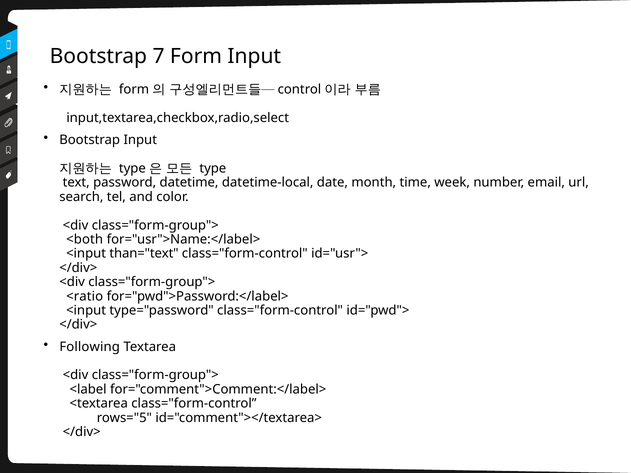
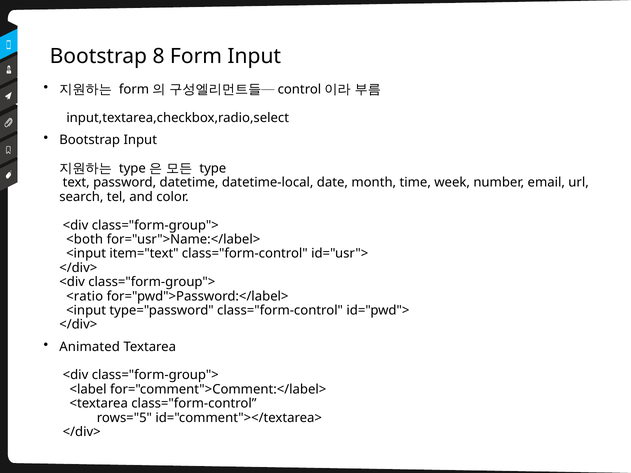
7: 7 -> 8
than="text: than="text -> item="text
Following: Following -> Animated
